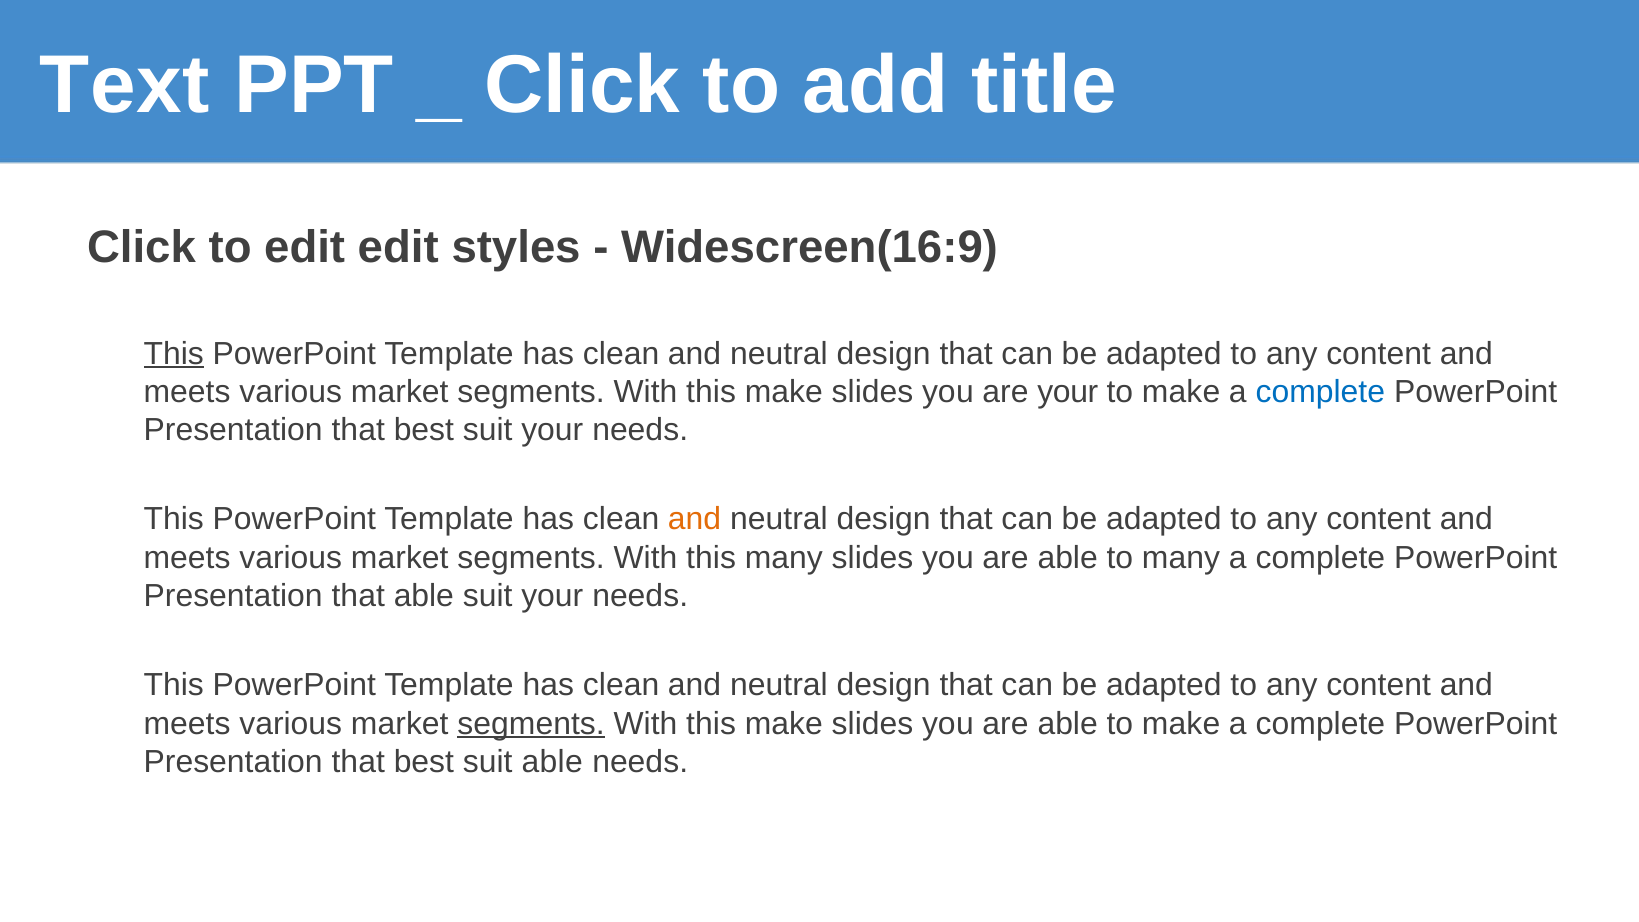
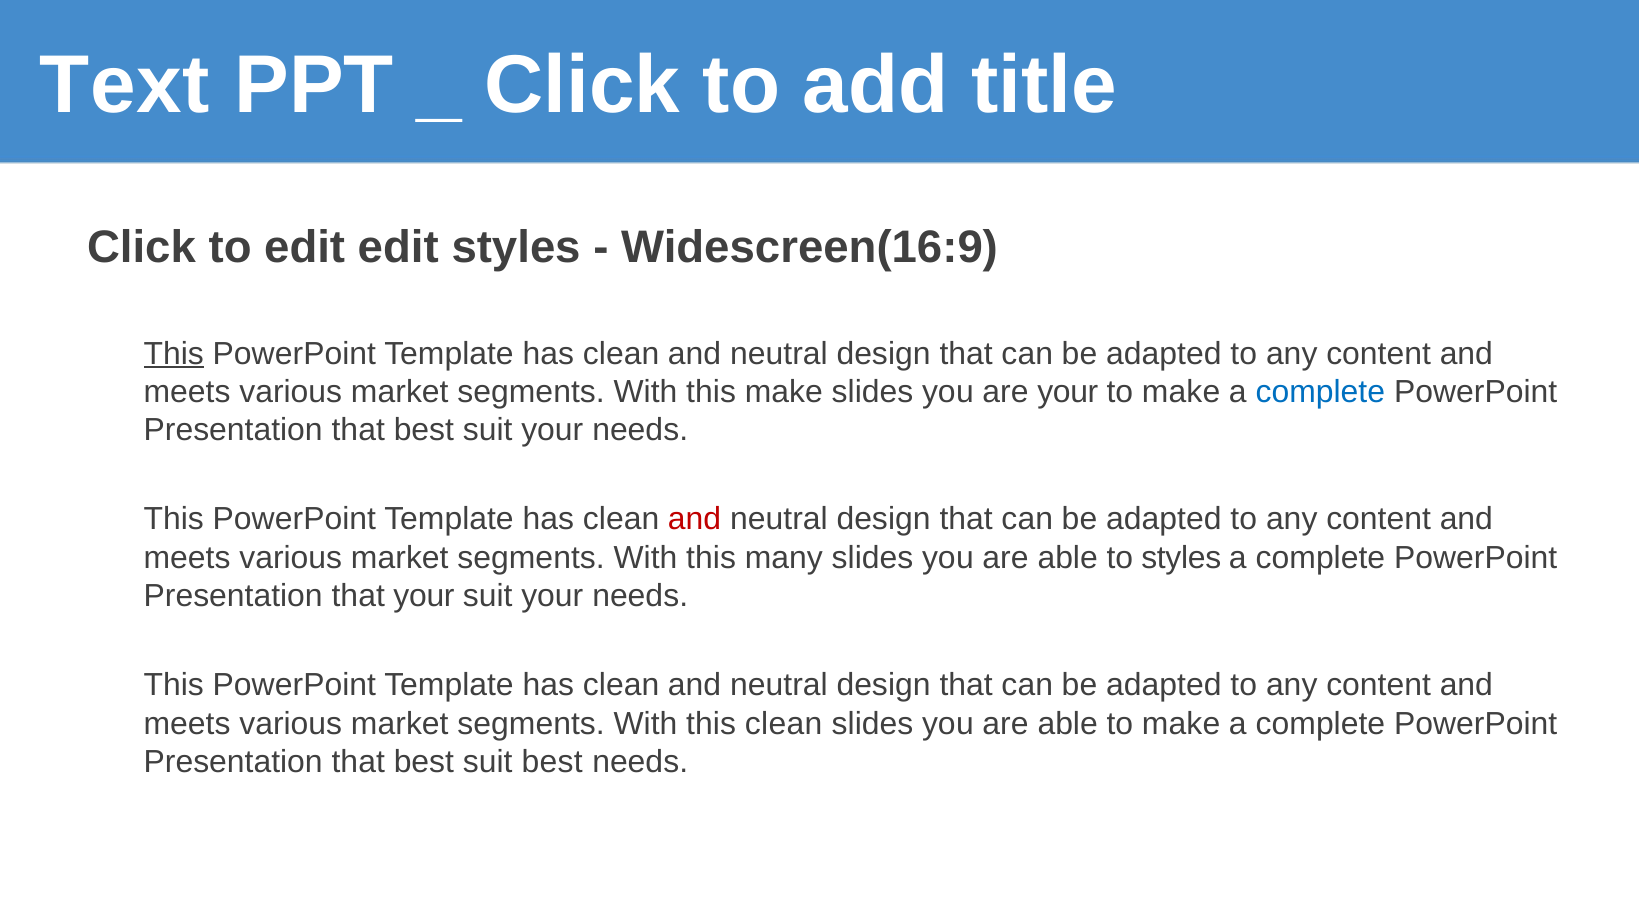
and at (695, 519) colour: orange -> red
to many: many -> styles
that able: able -> your
segments at (531, 723) underline: present -> none
make at (784, 723): make -> clean
suit able: able -> best
